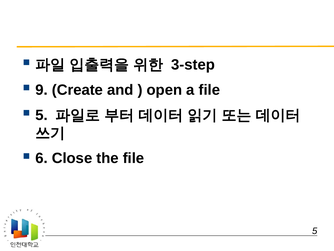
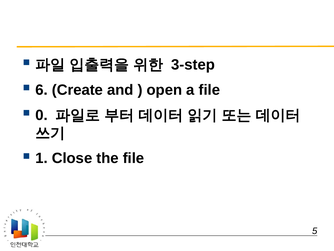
9: 9 -> 6
5 at (42, 115): 5 -> 0
6: 6 -> 1
